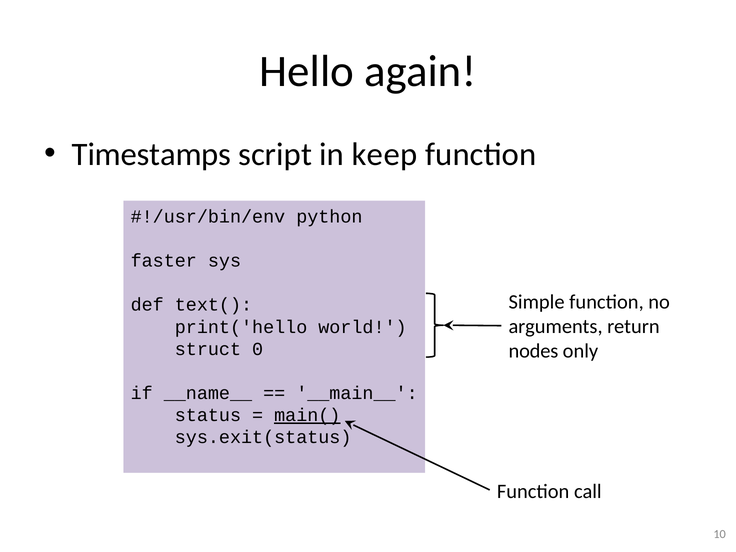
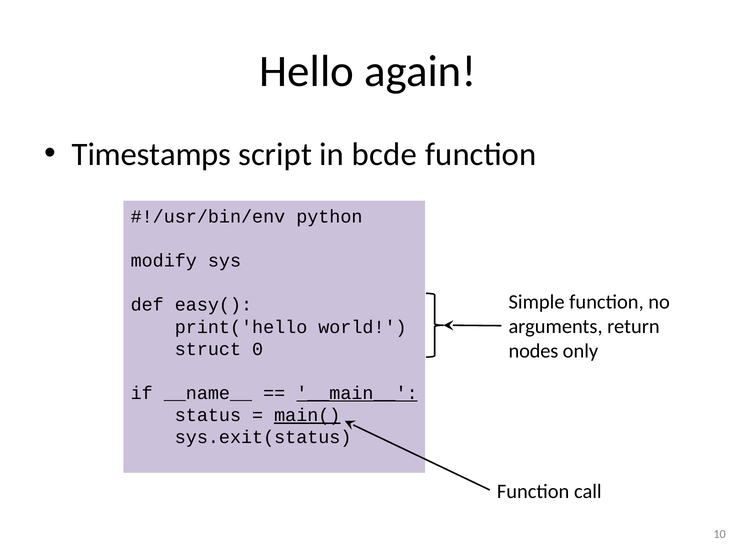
keep: keep -> bcde
faster: faster -> modify
text(: text( -> easy(
__main__ underline: none -> present
